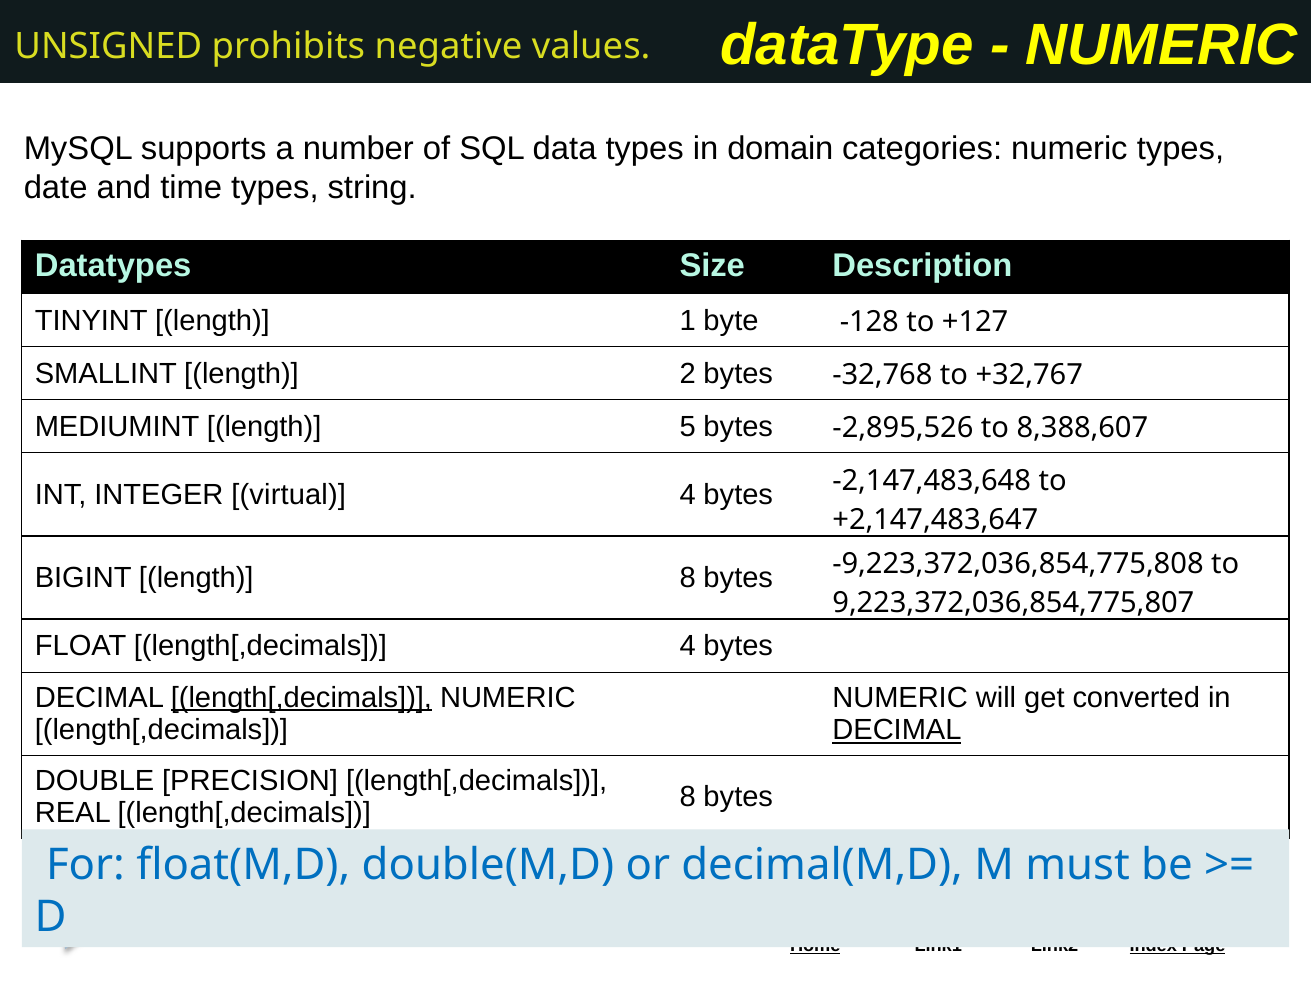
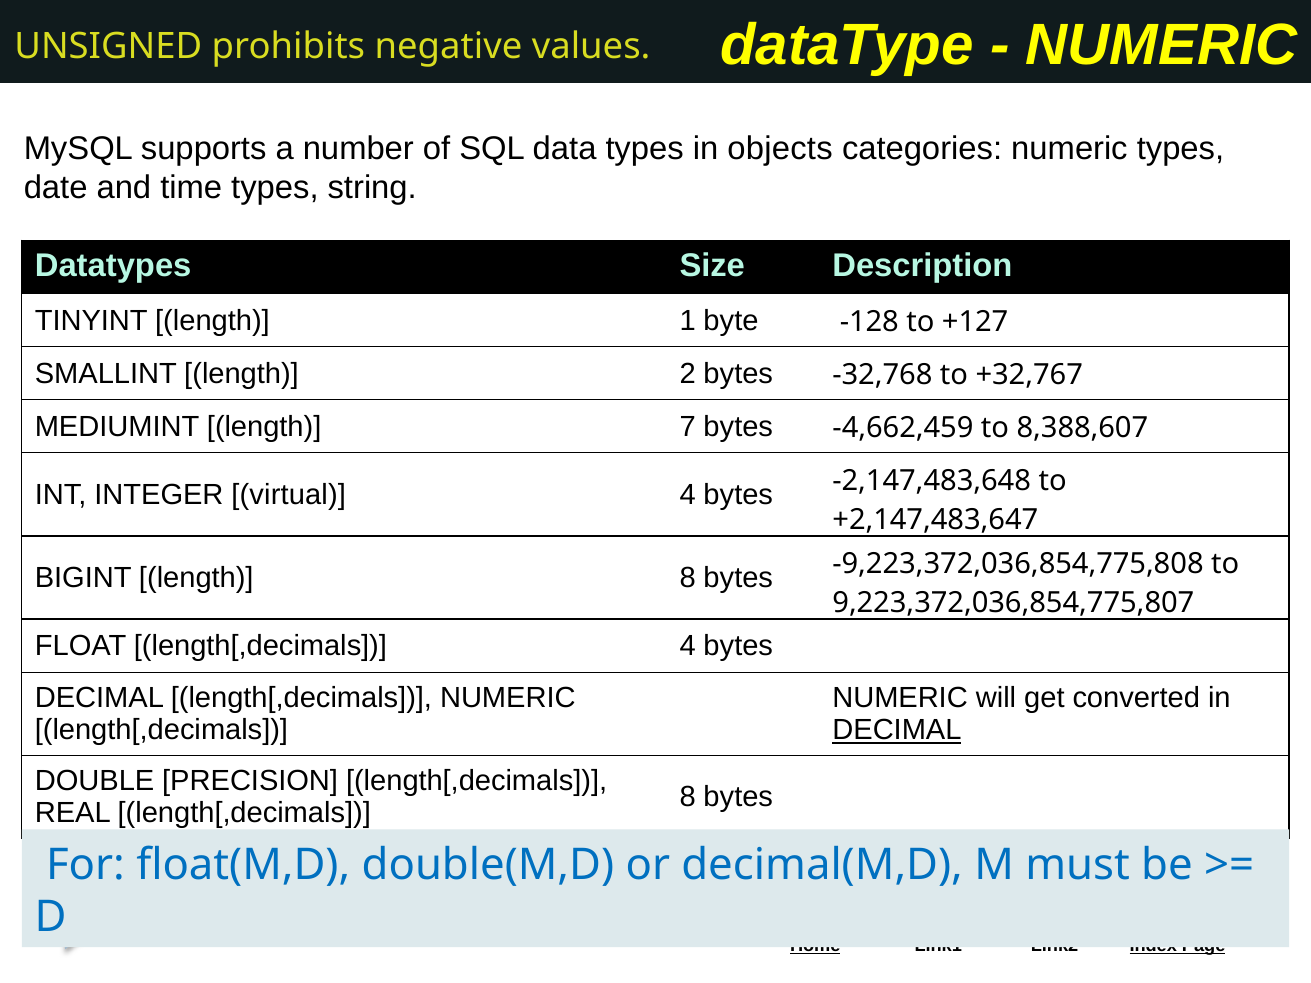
domain: domain -> objects
5: 5 -> 7
-2,895,526: -2,895,526 -> -4,662,459
length[,decimals at (301, 698) underline: present -> none
